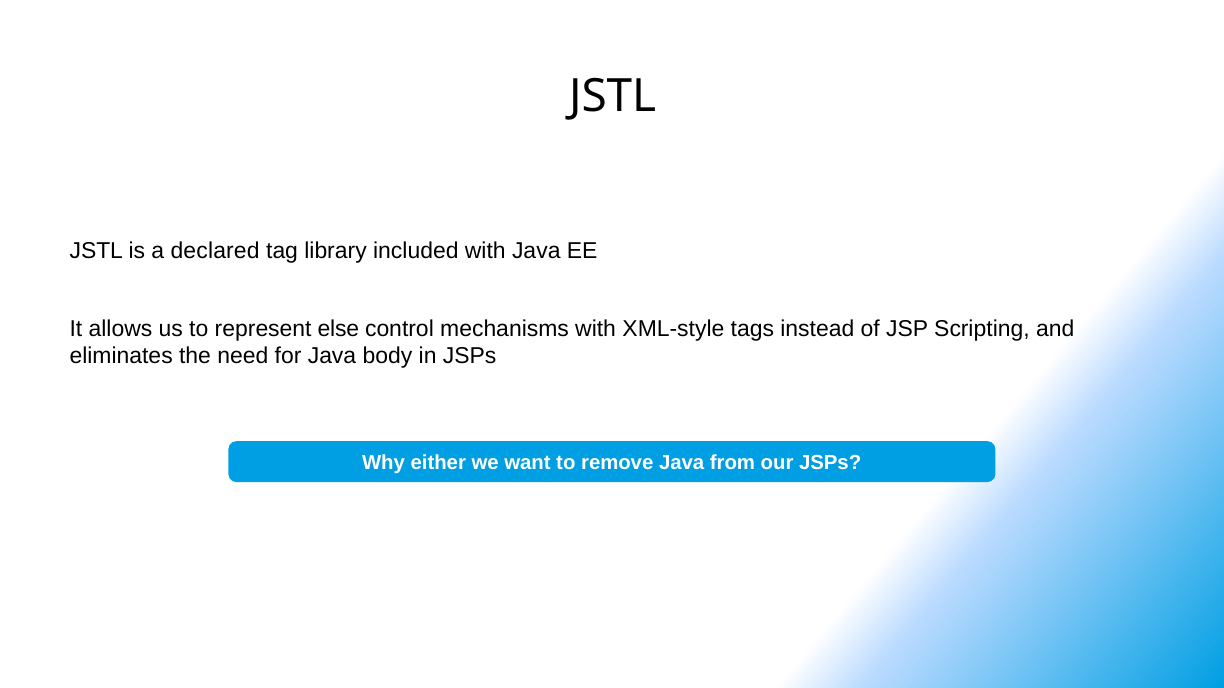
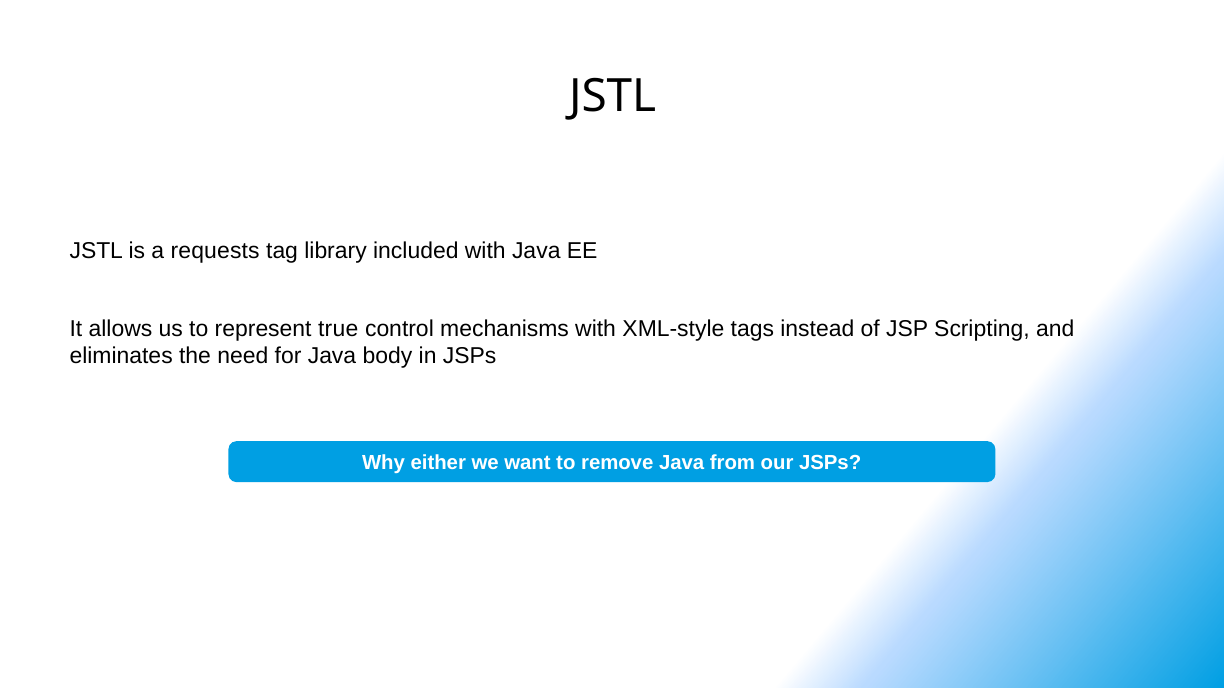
declared: declared -> requests
else: else -> true
